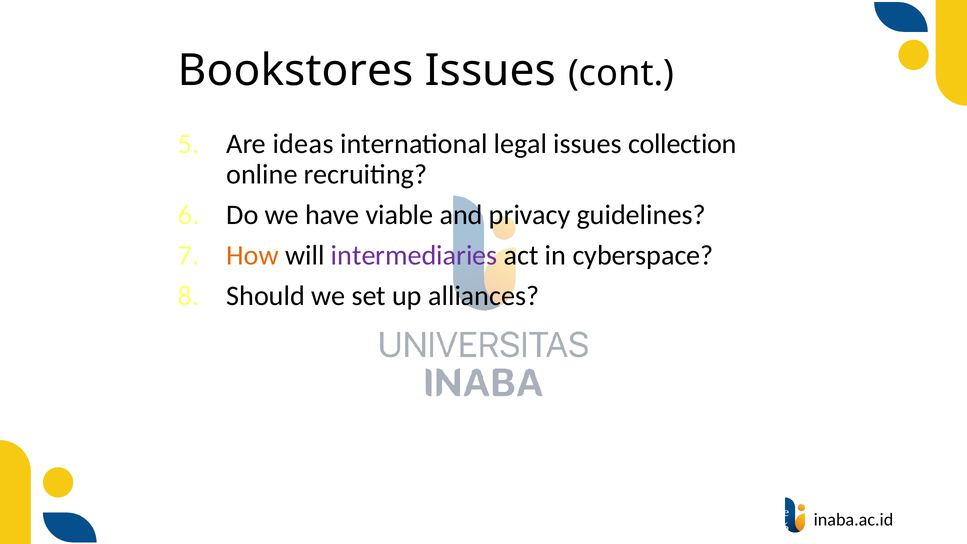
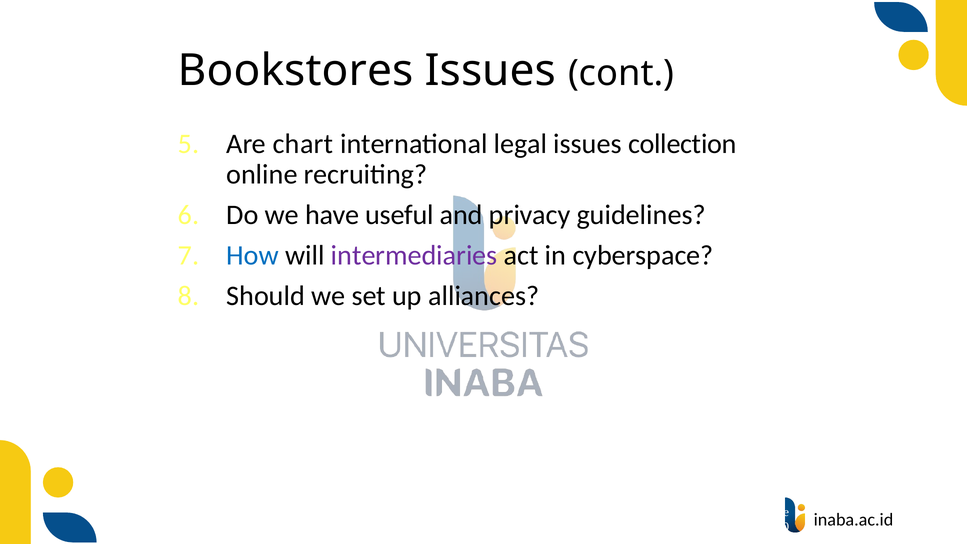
ideas: ideas -> chart
viable: viable -> useful
How colour: orange -> blue
2026: 2026 -> 2080
